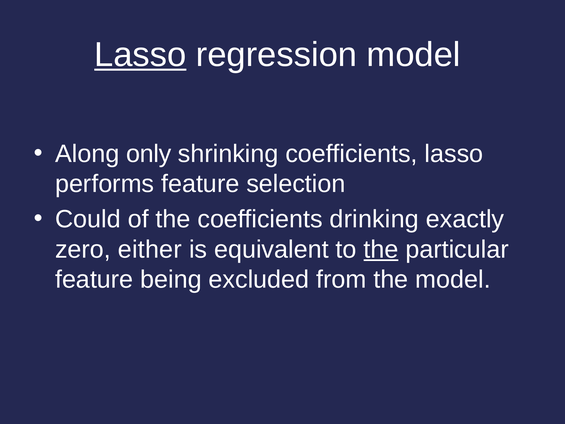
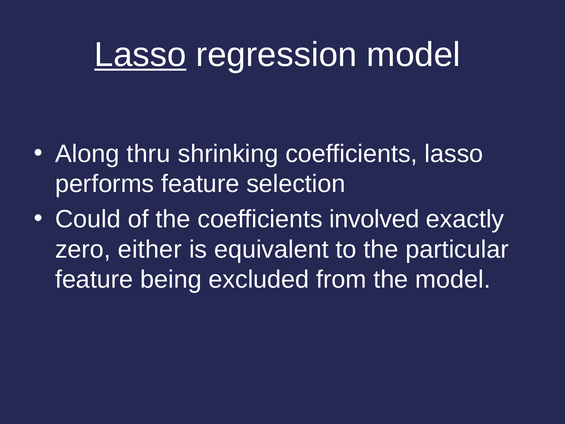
only: only -> thru
drinking: drinking -> involved
the at (381, 249) underline: present -> none
